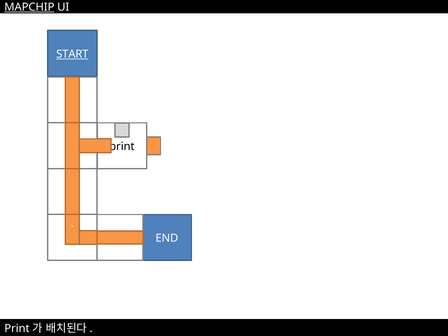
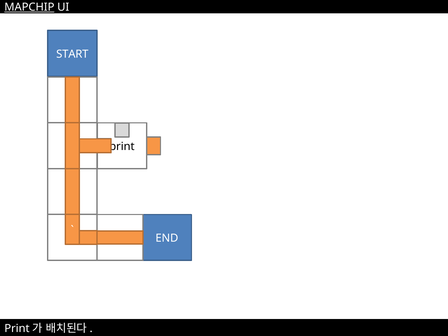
START underline: present -> none
